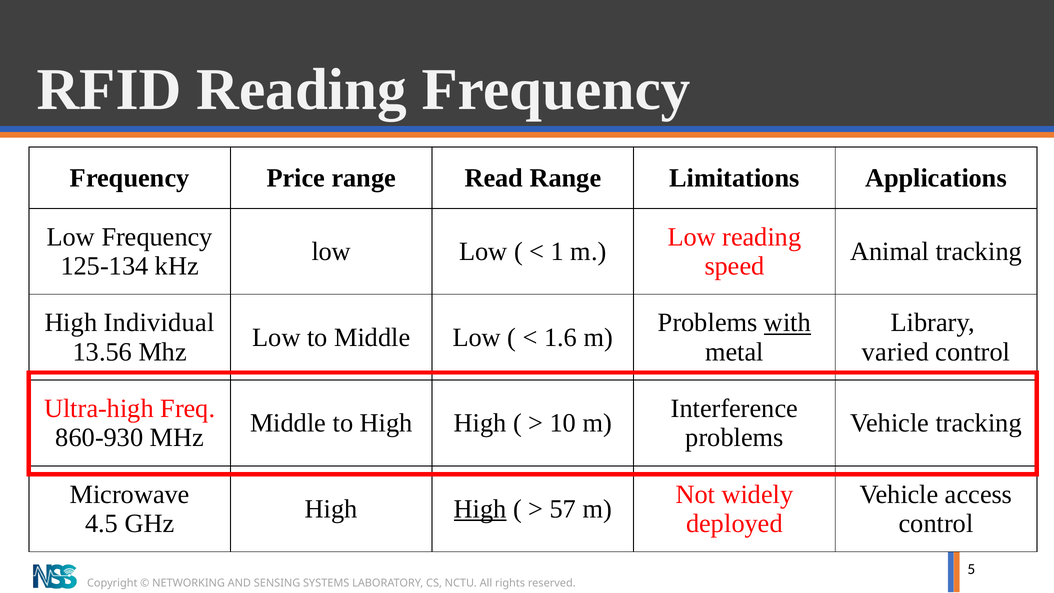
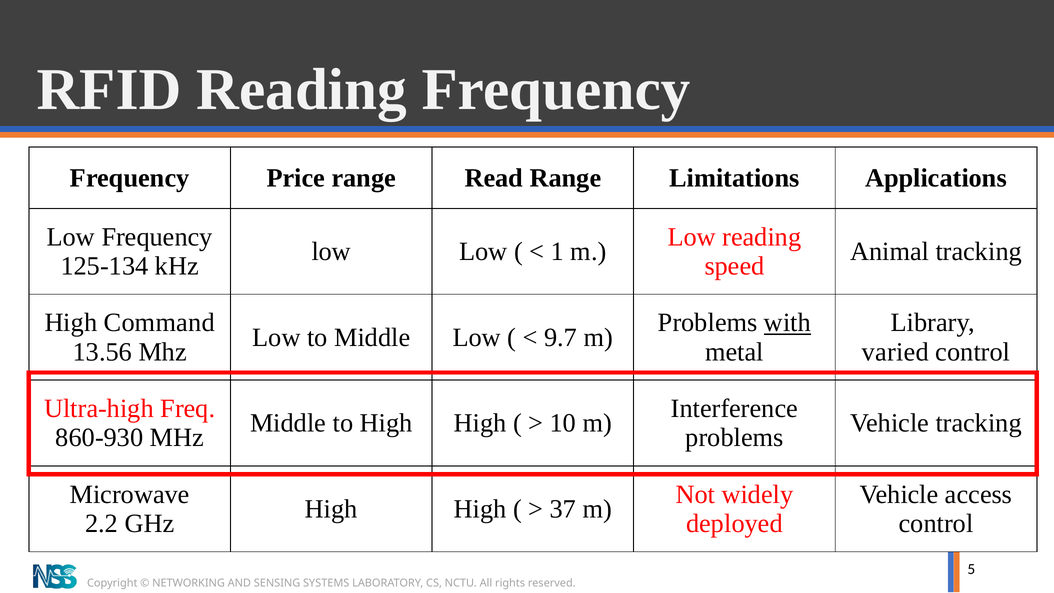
Individual: Individual -> Command
1.6: 1.6 -> 9.7
High at (480, 509) underline: present -> none
57: 57 -> 37
4.5: 4.5 -> 2.2
